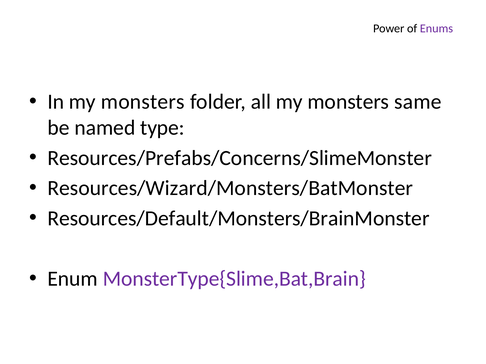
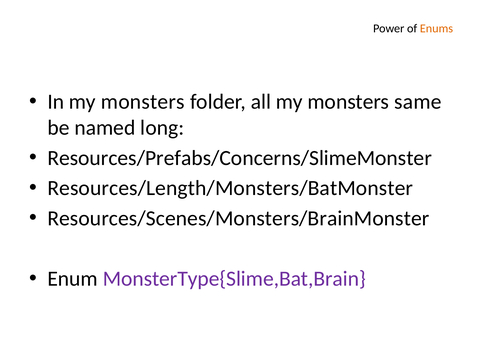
Enums colour: purple -> orange
type: type -> long
Resources/Wizard/Monsters/BatMonster: Resources/Wizard/Monsters/BatMonster -> Resources/Length/Monsters/BatMonster
Resources/Default/Monsters/BrainMonster: Resources/Default/Monsters/BrainMonster -> Resources/Scenes/Monsters/BrainMonster
